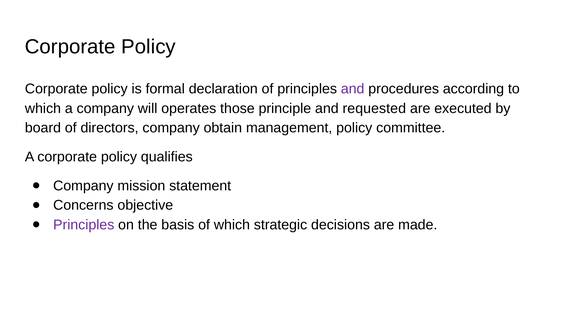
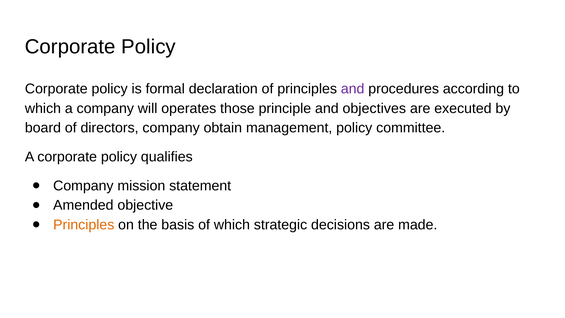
requested: requested -> objectives
Concerns: Concerns -> Amended
Principles at (84, 225) colour: purple -> orange
